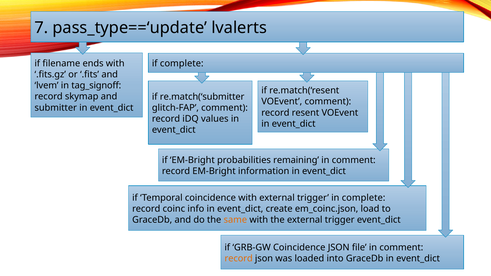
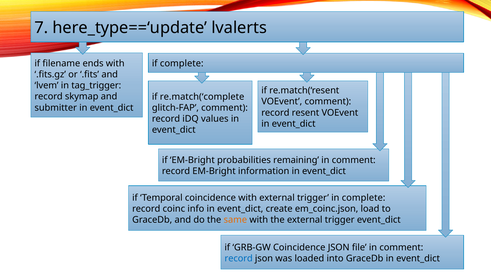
pass_type==‘update: pass_type==‘update -> here_type==‘update
tag_signoff: tag_signoff -> tag_trigger
re.match(‘submitter: re.match(‘submitter -> re.match(‘complete
record at (239, 259) colour: orange -> blue
